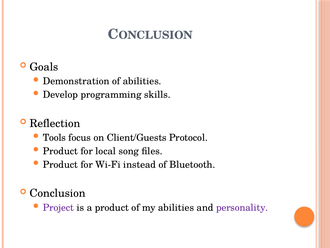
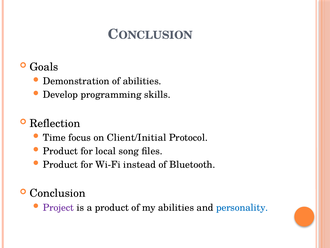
Tools: Tools -> Time
Client/Guests: Client/Guests -> Client/Initial
personality colour: purple -> blue
